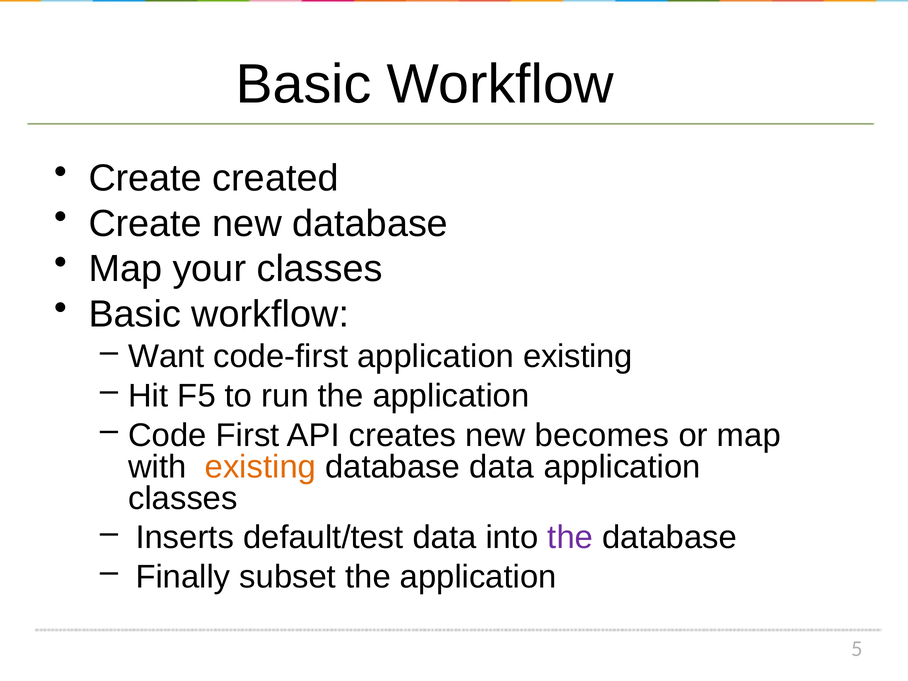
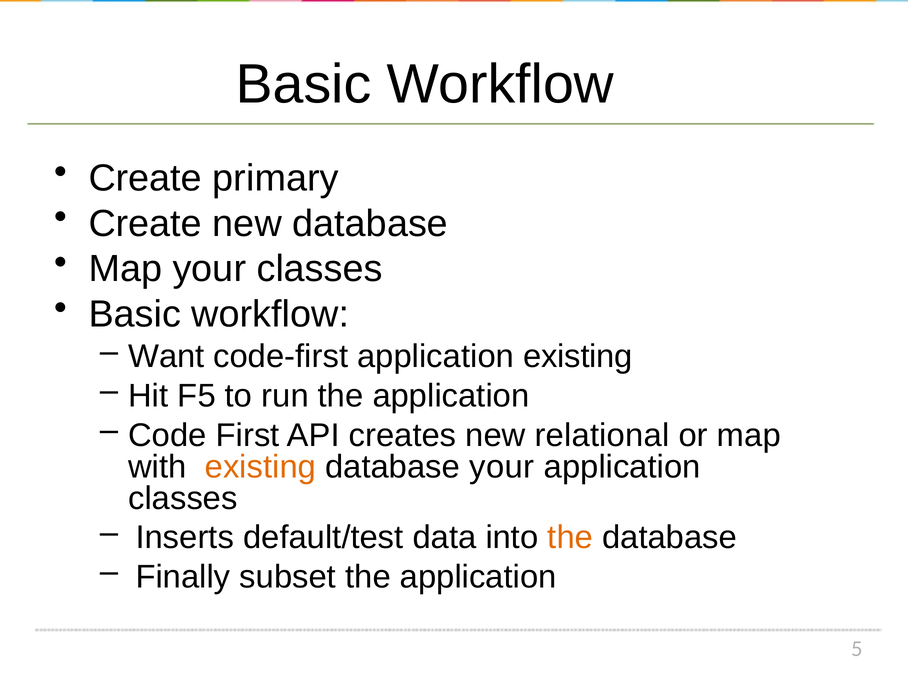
created: created -> primary
becomes: becomes -> relational
database data: data -> your
the at (570, 538) colour: purple -> orange
